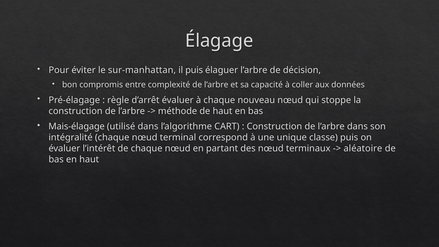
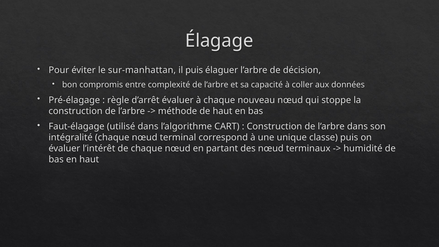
Mais-élagage: Mais-élagage -> Faut-élagage
aléatoire: aléatoire -> humidité
